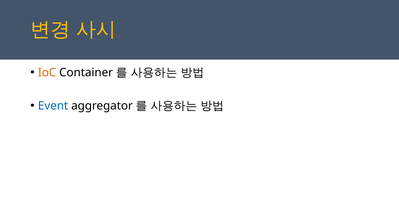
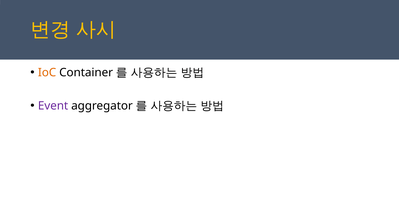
Event colour: blue -> purple
